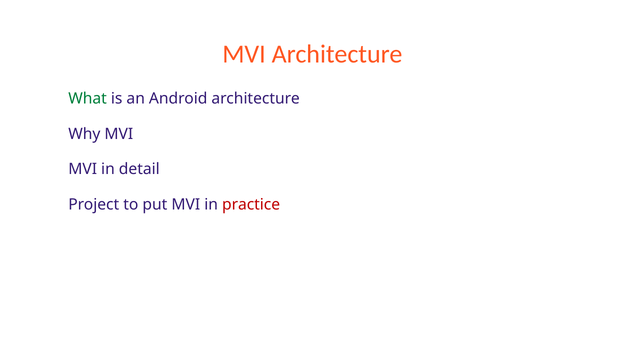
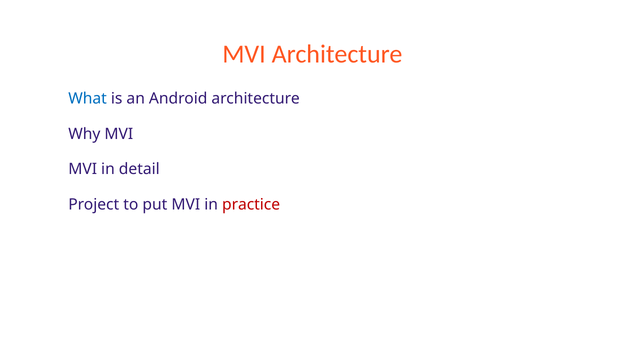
What colour: green -> blue
